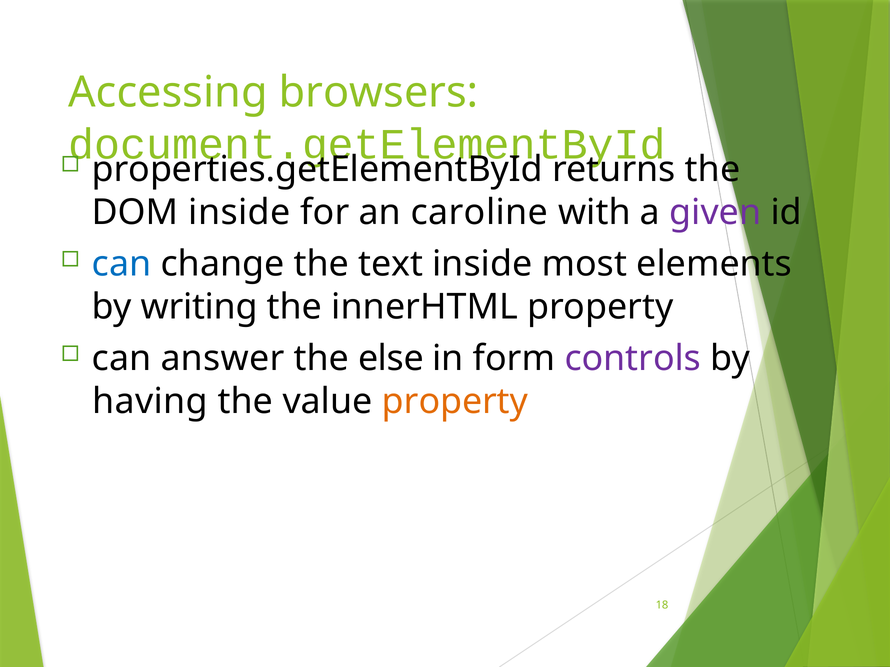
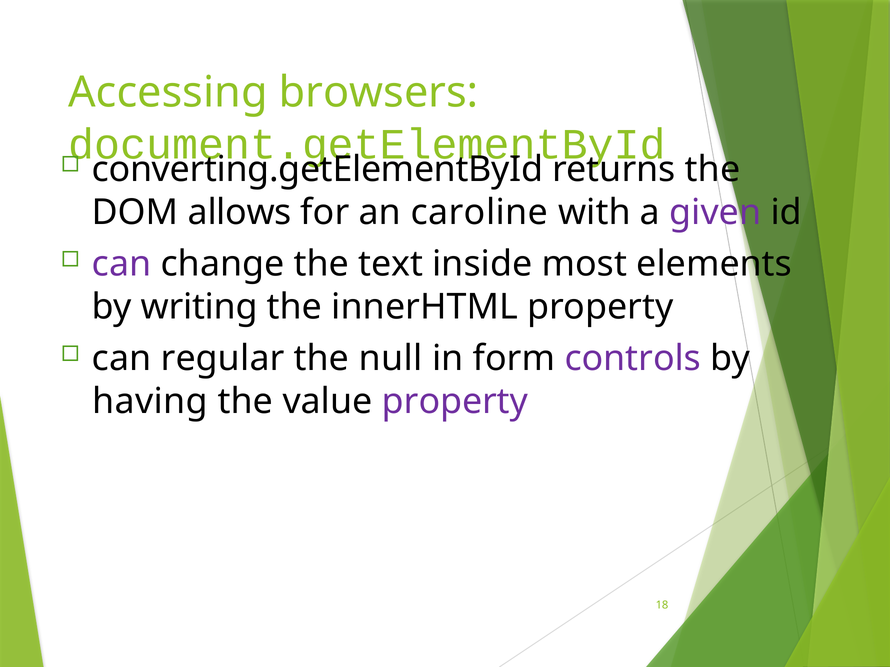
properties.getElementById: properties.getElementById -> converting.getElementById
DOM inside: inside -> allows
can at (122, 264) colour: blue -> purple
answer: answer -> regular
else: else -> null
property at (455, 402) colour: orange -> purple
